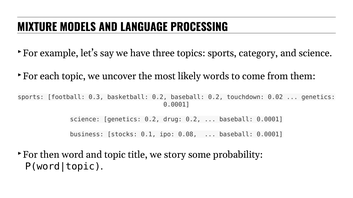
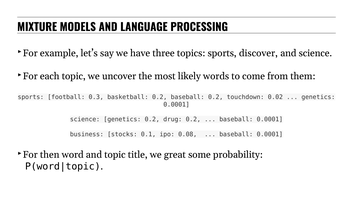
category: category -> discover
story: story -> great
